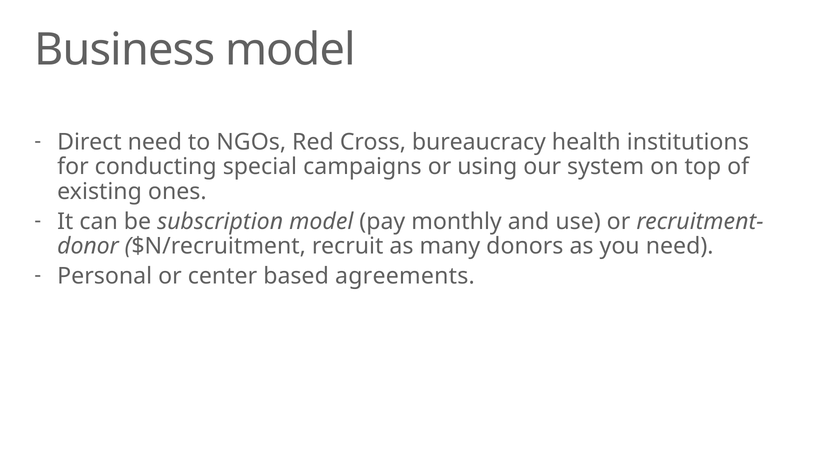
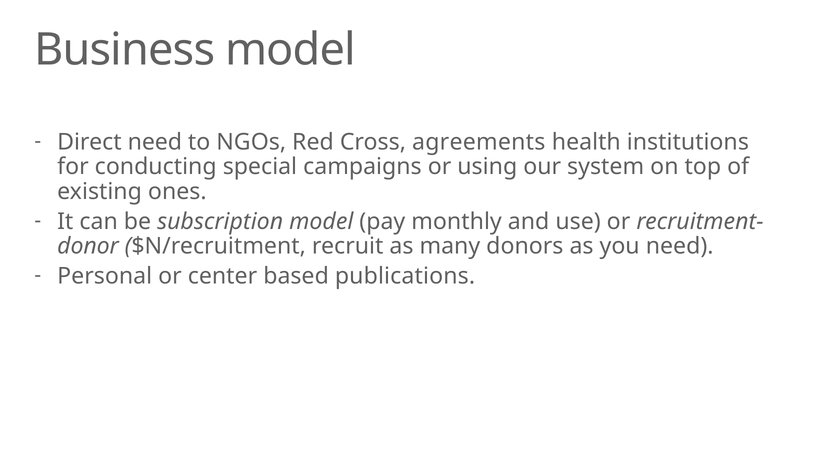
bureaucracy: bureaucracy -> agreements
agreements: agreements -> publications
